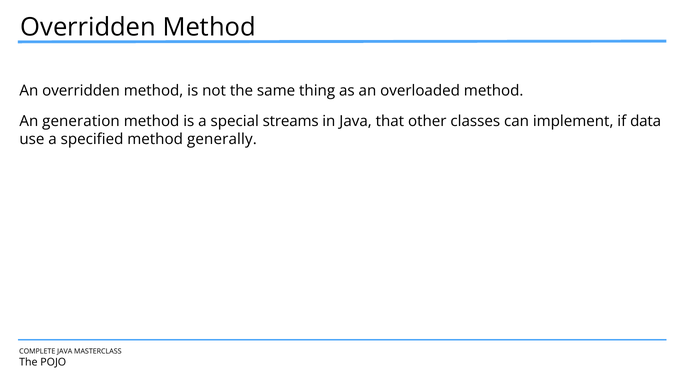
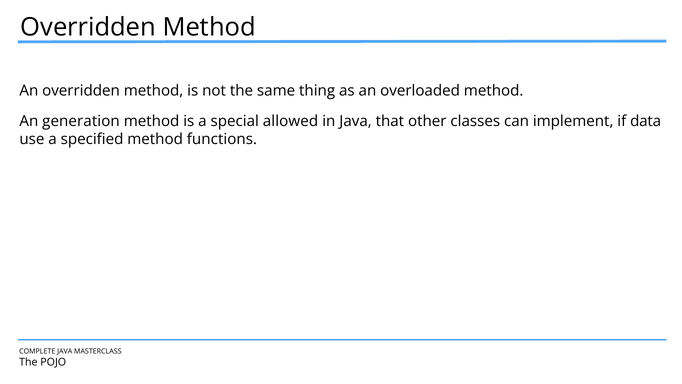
streams: streams -> allowed
generally: generally -> functions
